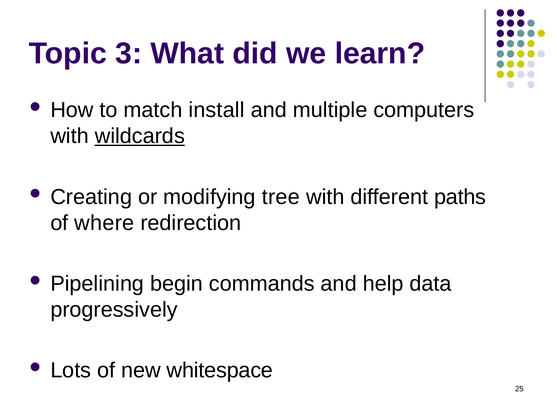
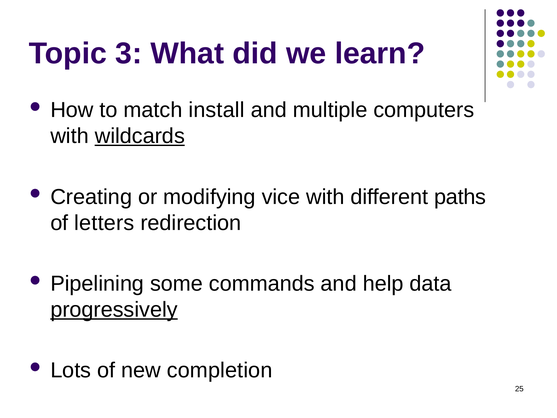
tree: tree -> vice
where: where -> letters
begin: begin -> some
progressively underline: none -> present
whitespace: whitespace -> completion
